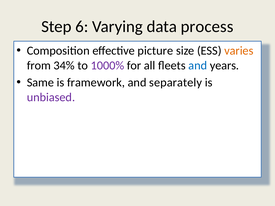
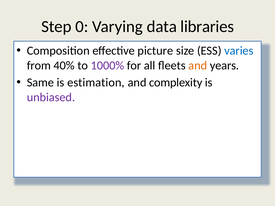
6: 6 -> 0
process: process -> libraries
varies colour: orange -> blue
34%: 34% -> 40%
and at (198, 66) colour: blue -> orange
framework: framework -> estimation
separately: separately -> complexity
